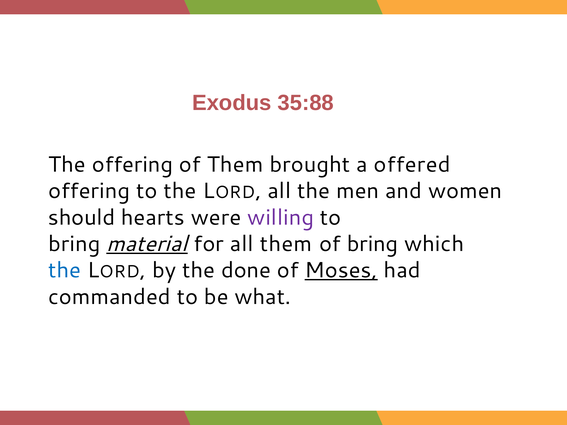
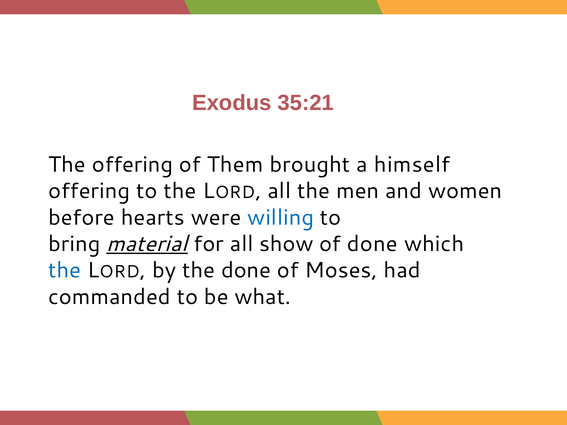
35:88: 35:88 -> 35:21
offered: offered -> himself
should: should -> before
willing colour: purple -> blue
all them: them -> show
of bring: bring -> done
Moses underline: present -> none
